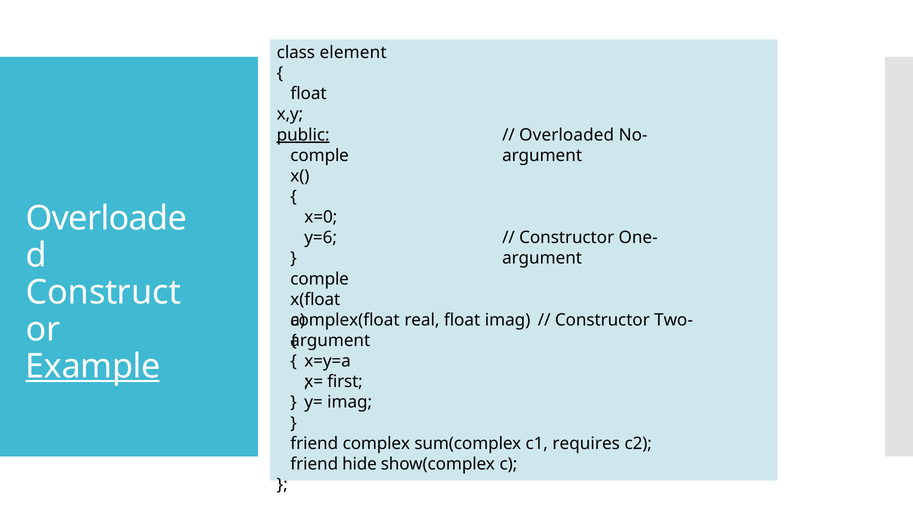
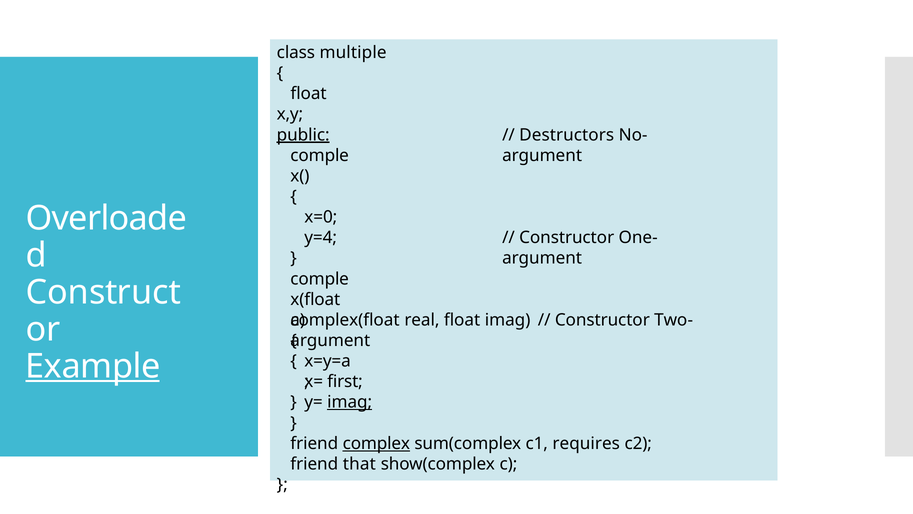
element: element -> multiple
Overloaded: Overloaded -> Destructors
y=6: y=6 -> y=4
imag at (350, 402) underline: none -> present
complex underline: none -> present
hide: hide -> that
